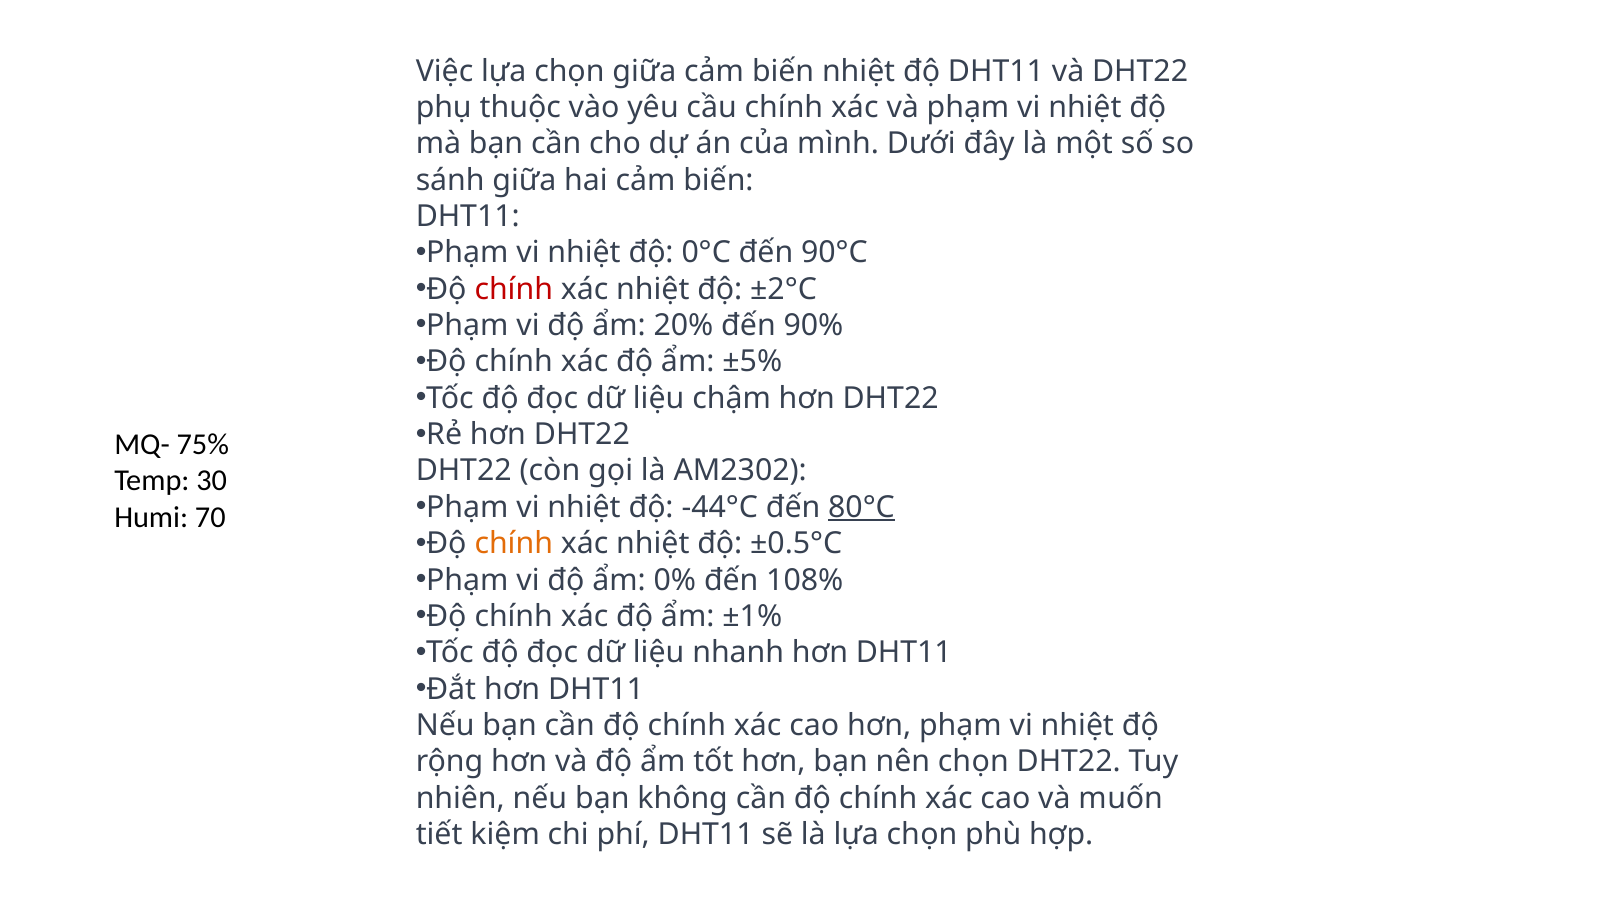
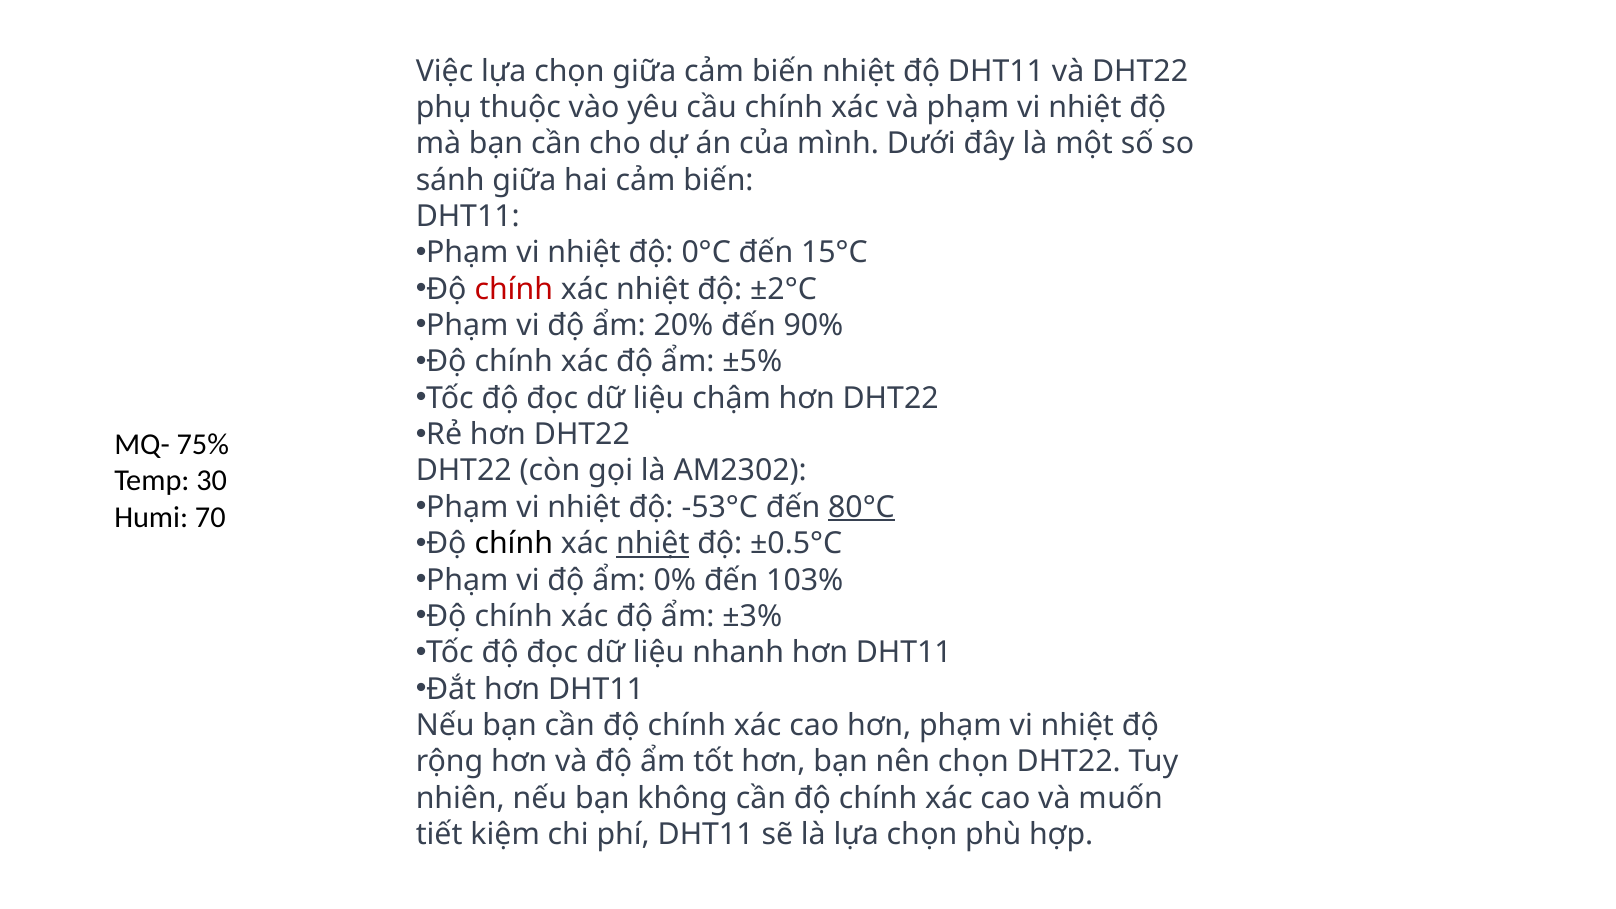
90°C: 90°C -> 15°C
-44°C: -44°C -> -53°C
chính at (514, 544) colour: orange -> black
nhiệt at (653, 544) underline: none -> present
108%: 108% -> 103%
±1%: ±1% -> ±3%
